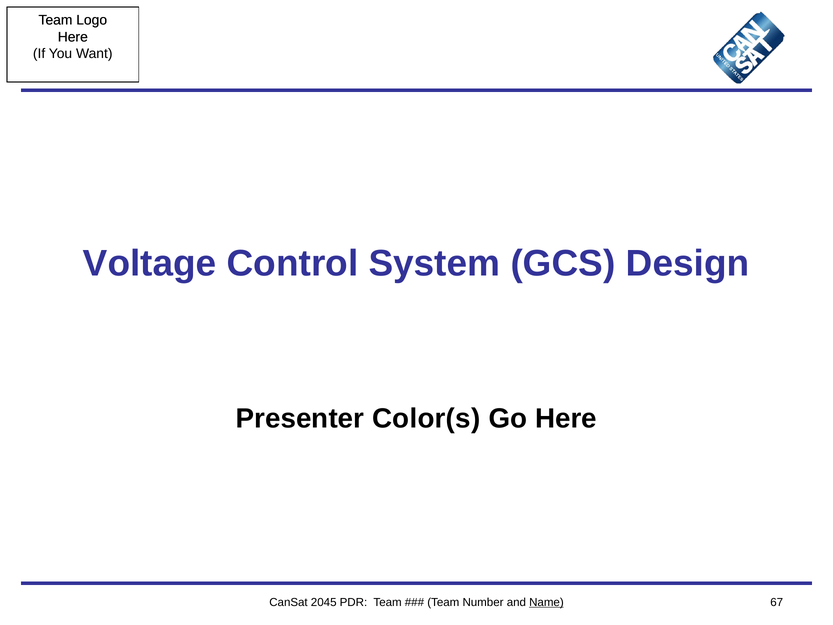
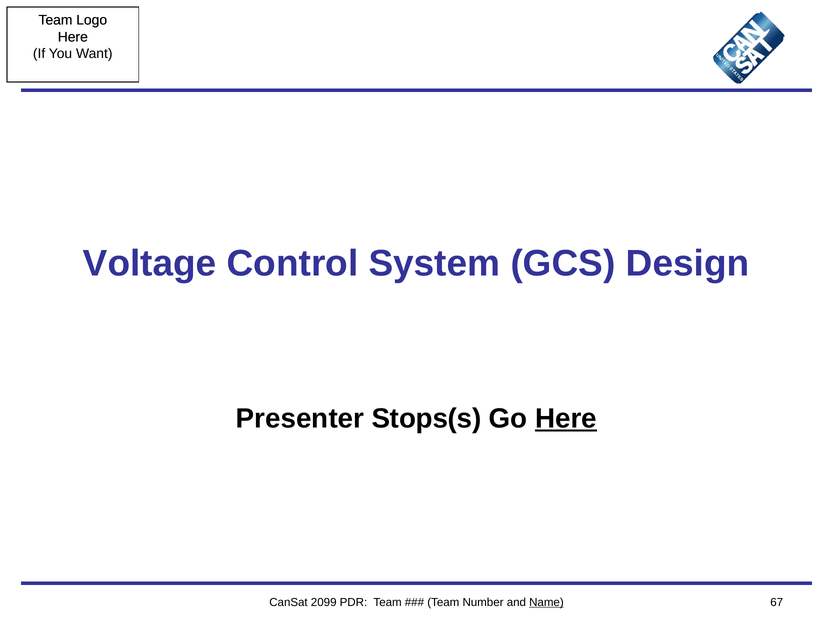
Color(s: Color(s -> Stops(s
Here at (566, 418) underline: none -> present
2045: 2045 -> 2099
